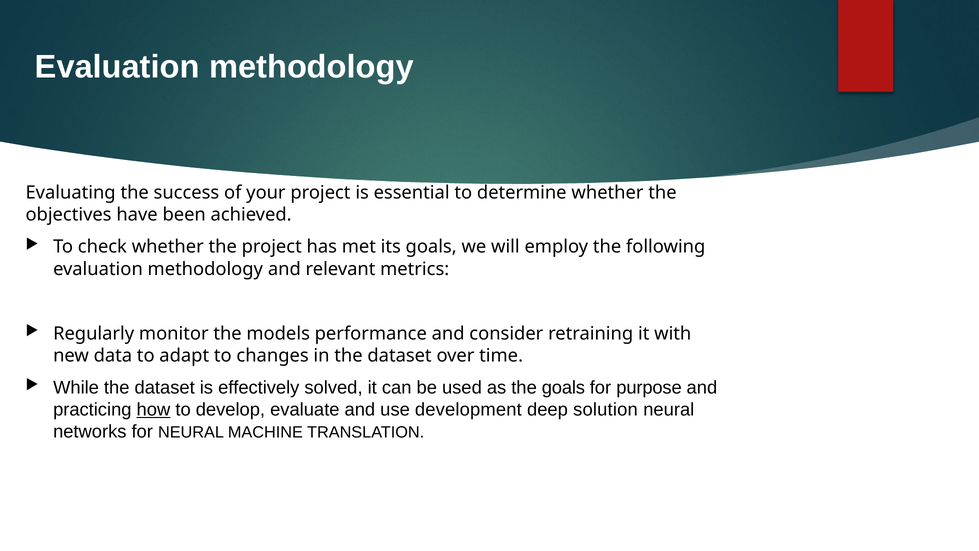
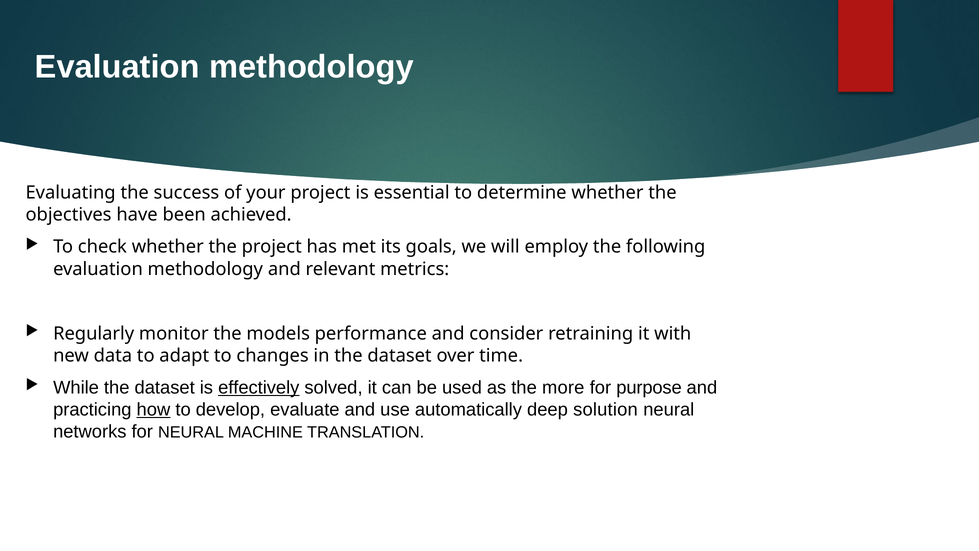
effectively underline: none -> present
goals: goals -> more
development: development -> automatically
